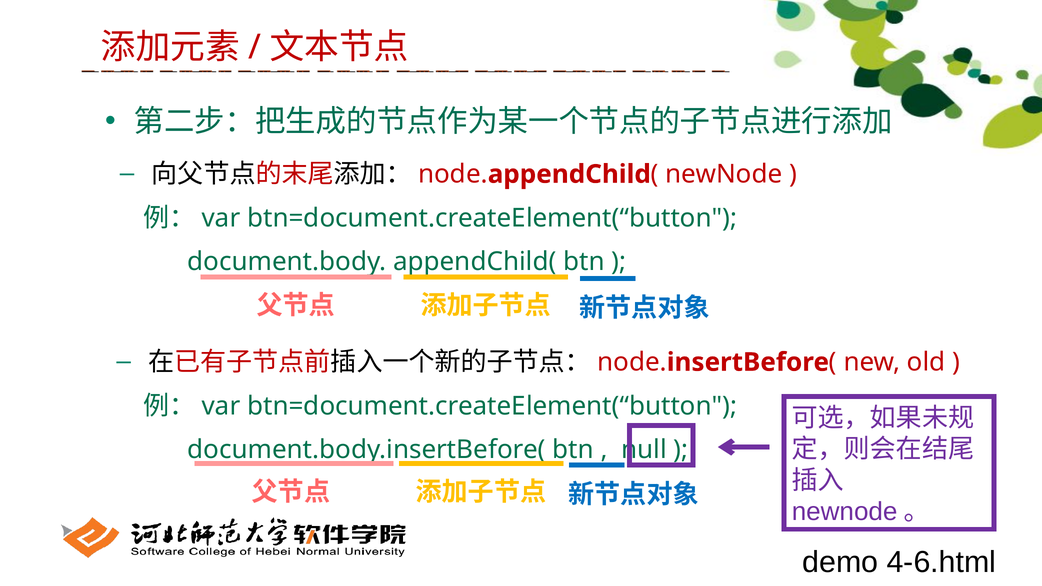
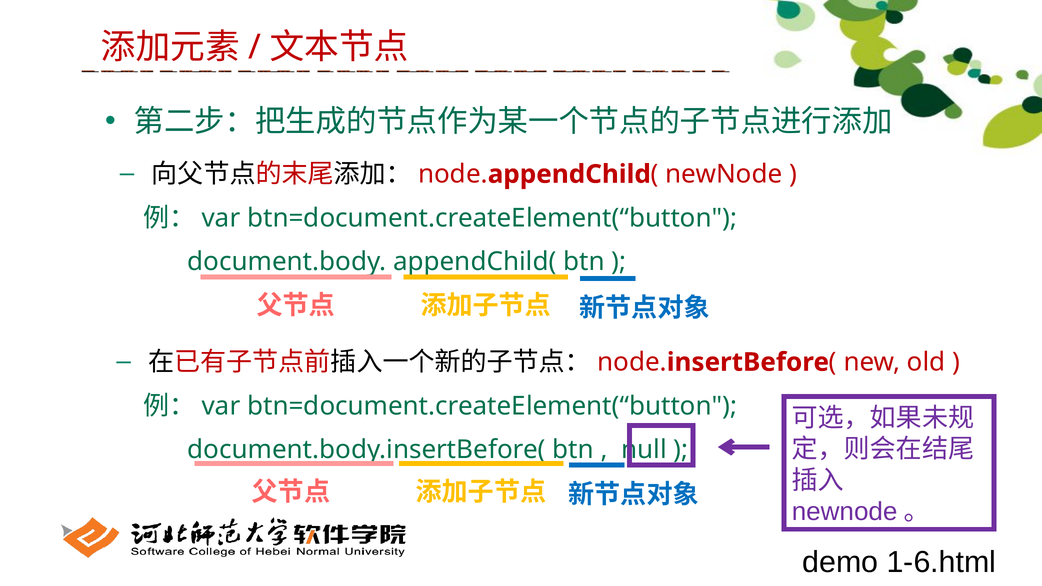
4-6.html: 4-6.html -> 1-6.html
